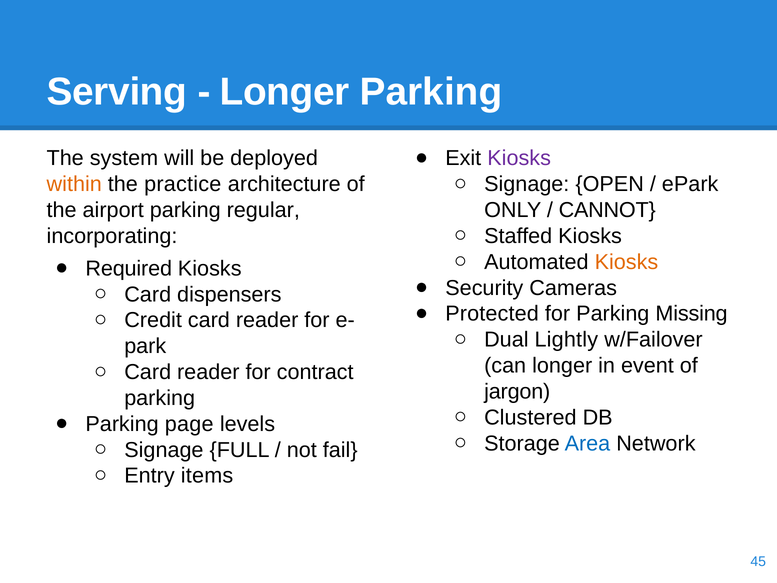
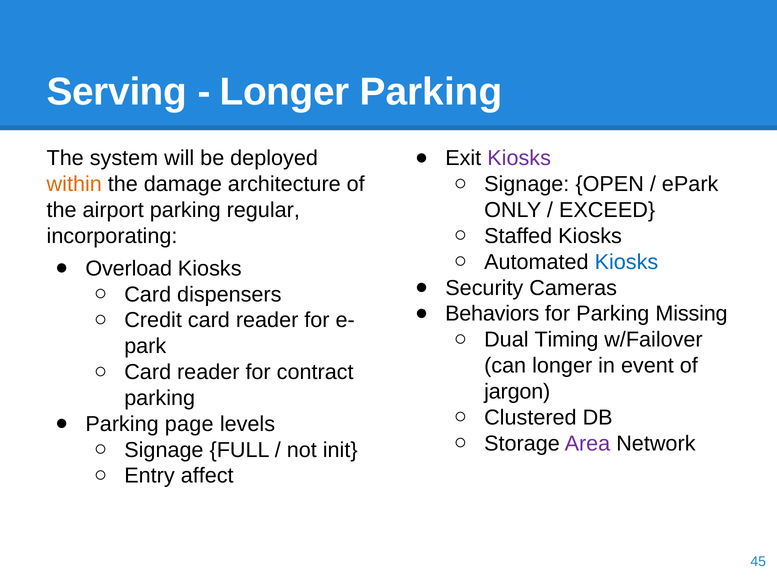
practice: practice -> damage
CANNOT: CANNOT -> EXCEED
Kiosks at (626, 262) colour: orange -> blue
Required: Required -> Overload
Protected: Protected -> Behaviors
Lightly: Lightly -> Timing
Area colour: blue -> purple
fail: fail -> init
items: items -> affect
